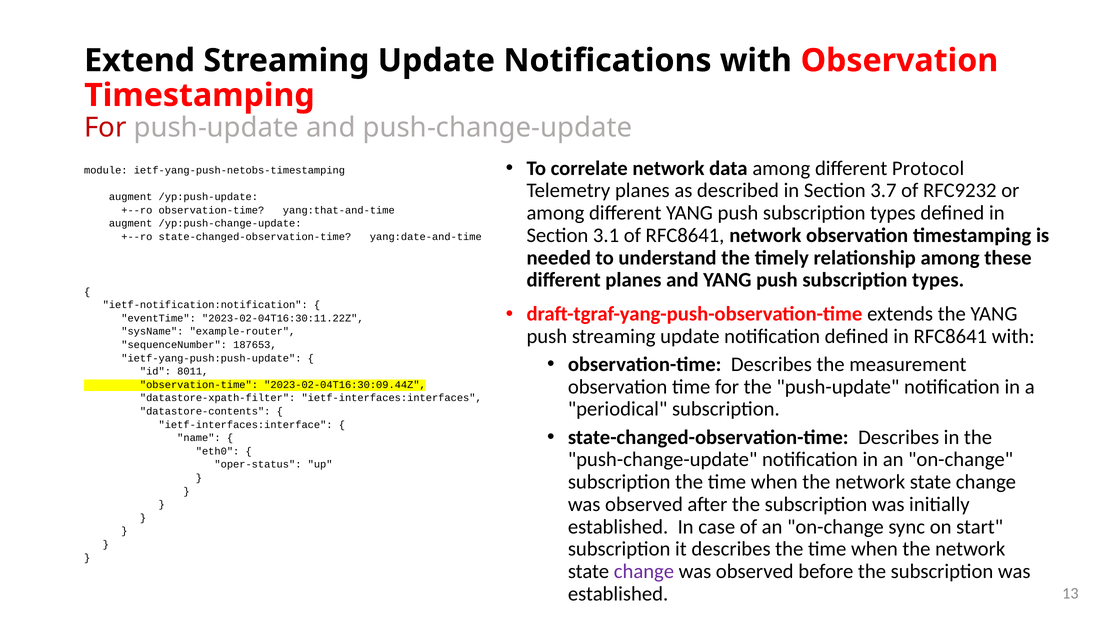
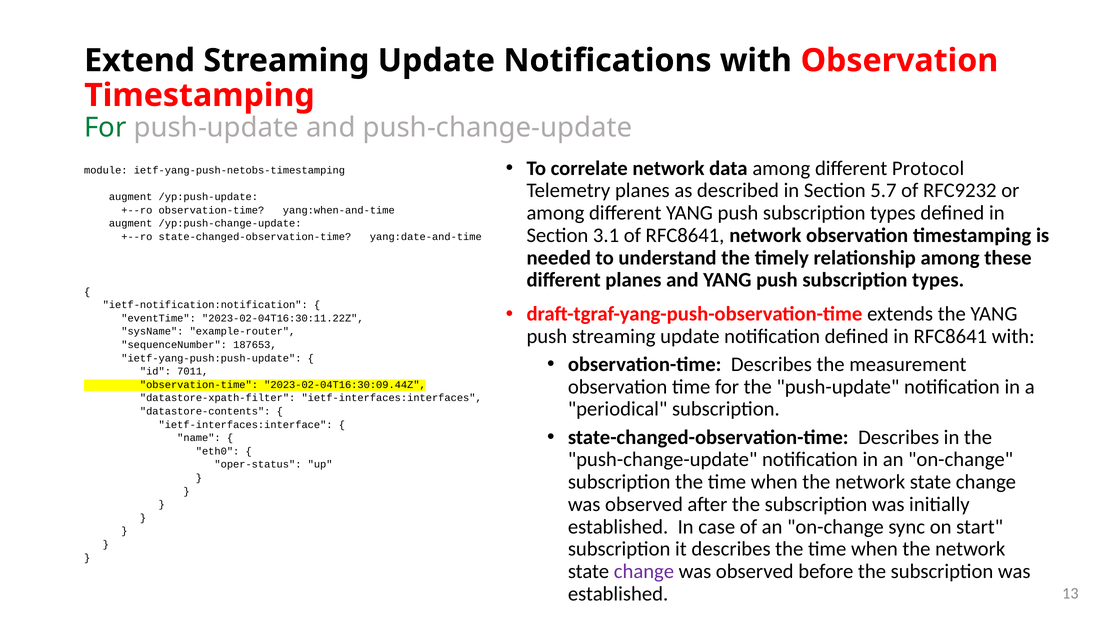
For at (105, 128) colour: red -> green
3.7: 3.7 -> 5.7
yang:that-and-time: yang:that-and-time -> yang:when-and-time
8011: 8011 -> 7011
